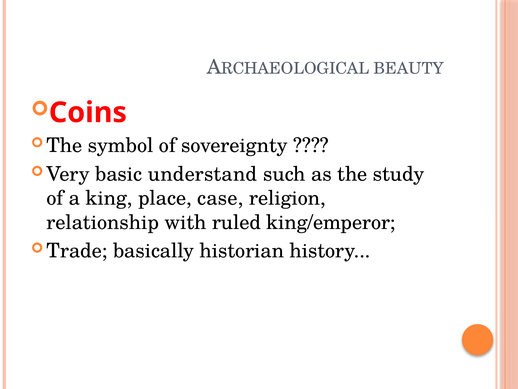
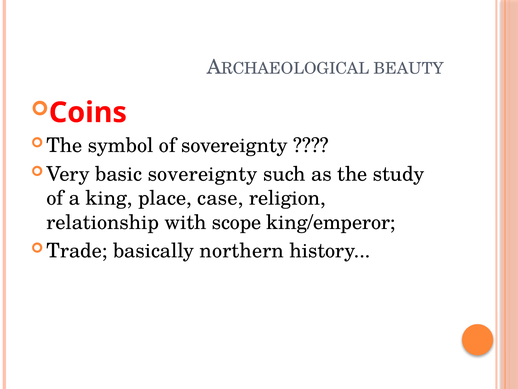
basic understand: understand -> sovereignty
ruled: ruled -> scope
historian: historian -> northern
